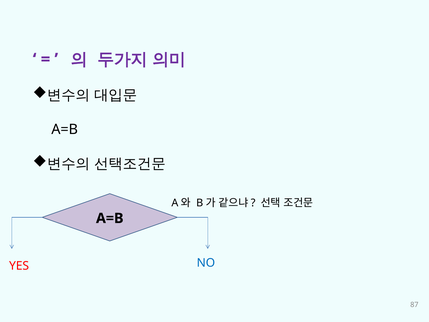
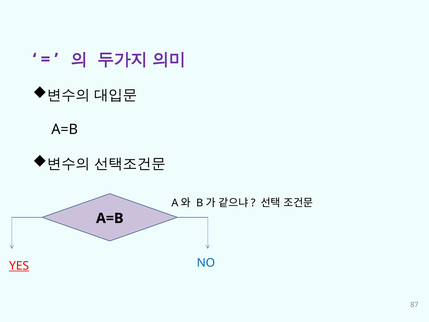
YES underline: none -> present
